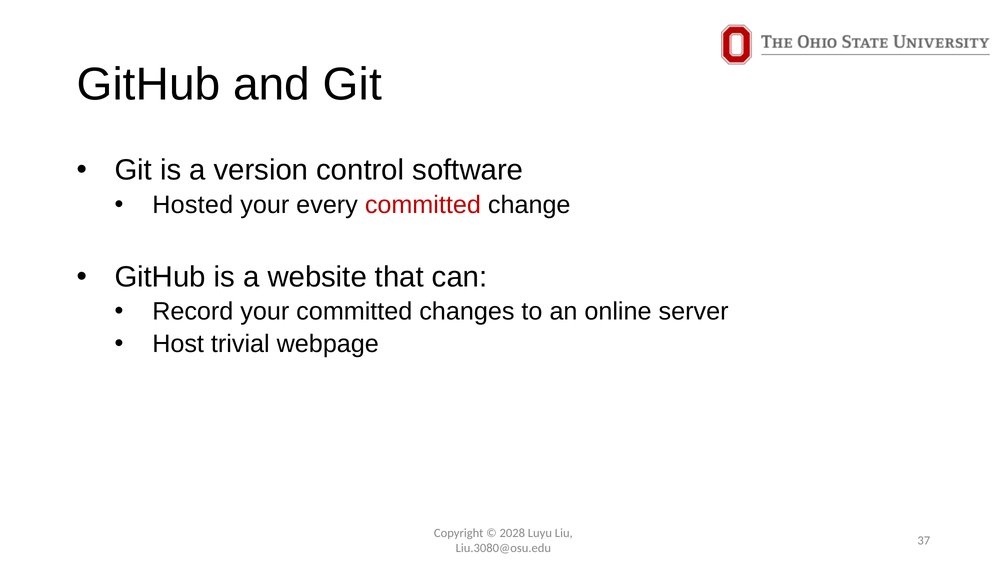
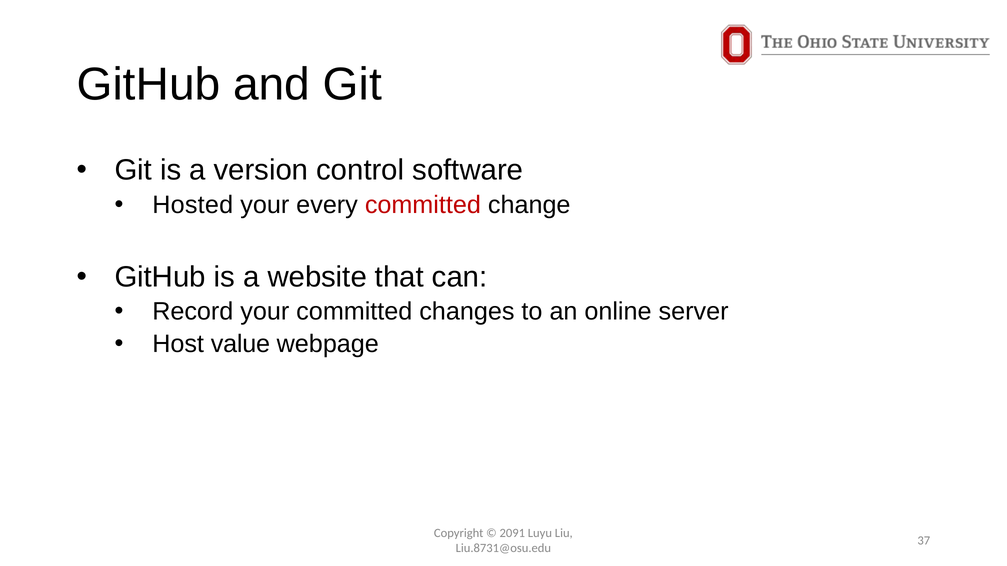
trivial: trivial -> value
2028: 2028 -> 2091
Liu.3080@osu.edu: Liu.3080@osu.edu -> Liu.8731@osu.edu
